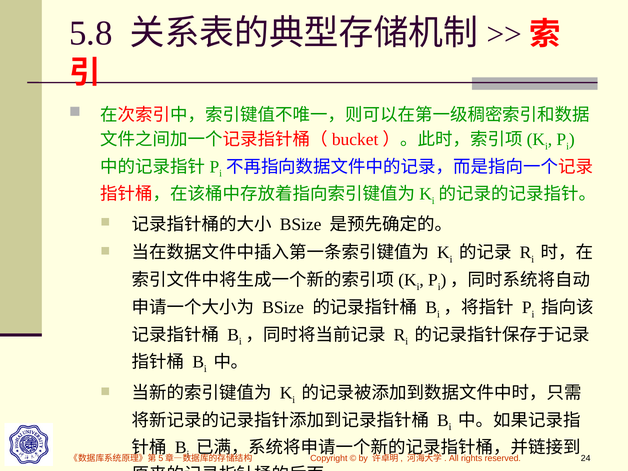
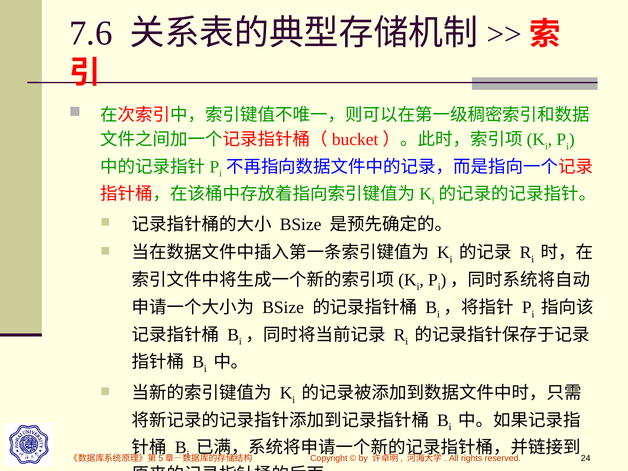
5.8: 5.8 -> 7.6
